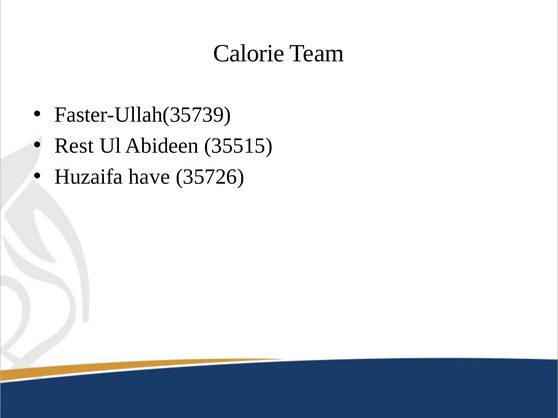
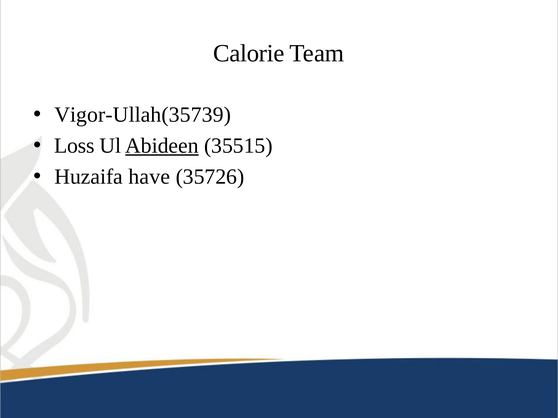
Faster-Ullah(35739: Faster-Ullah(35739 -> Vigor-Ullah(35739
Rest: Rest -> Loss
Abideen underline: none -> present
